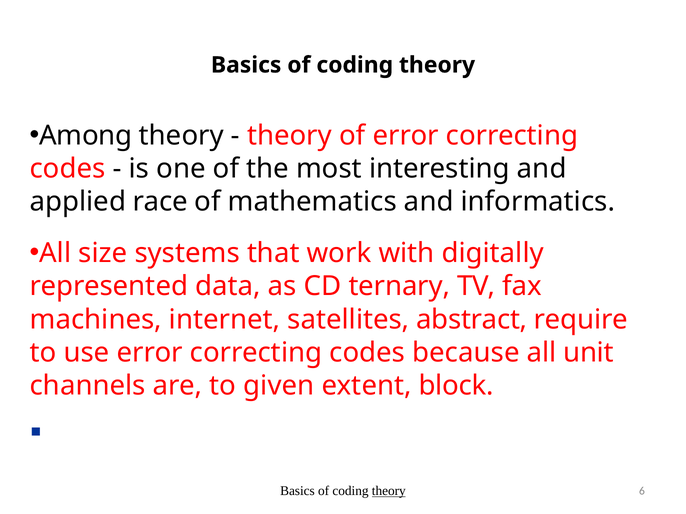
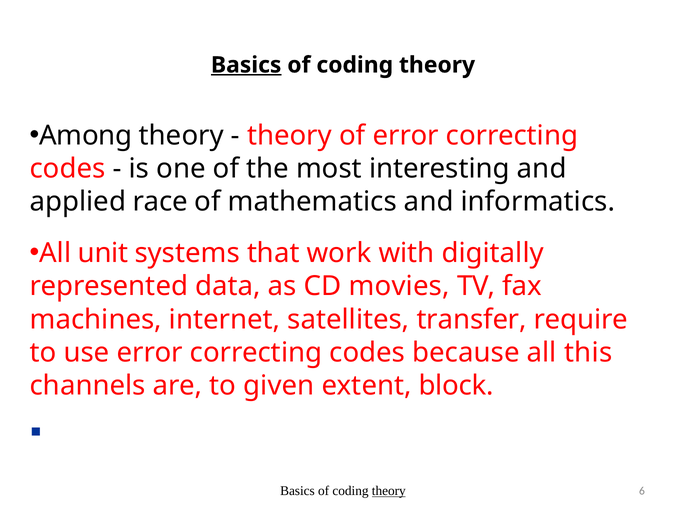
Basics at (246, 65) underline: none -> present
size: size -> unit
ternary: ternary -> movies
abstract: abstract -> transfer
unit: unit -> this
